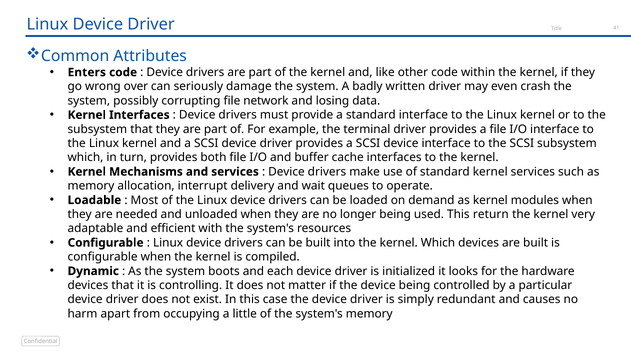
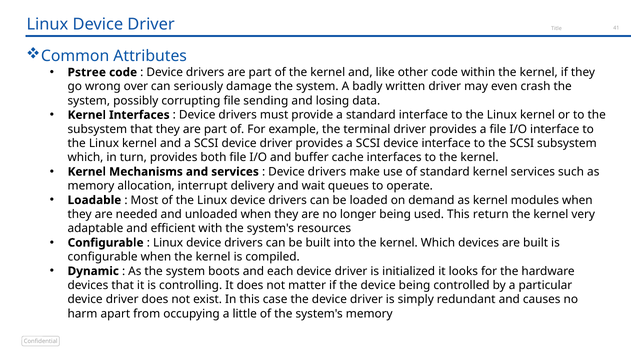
Enters: Enters -> Pstree
network: network -> sending
